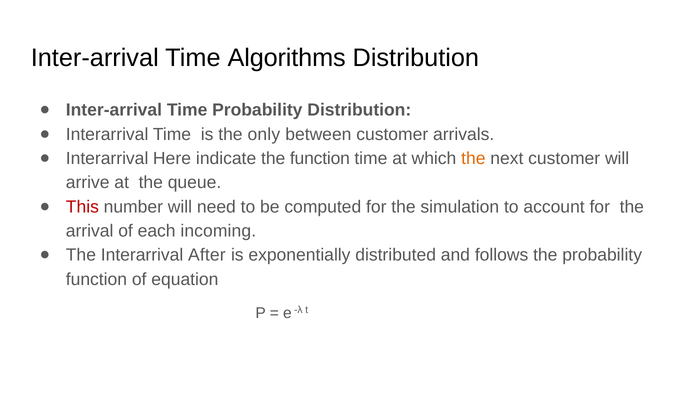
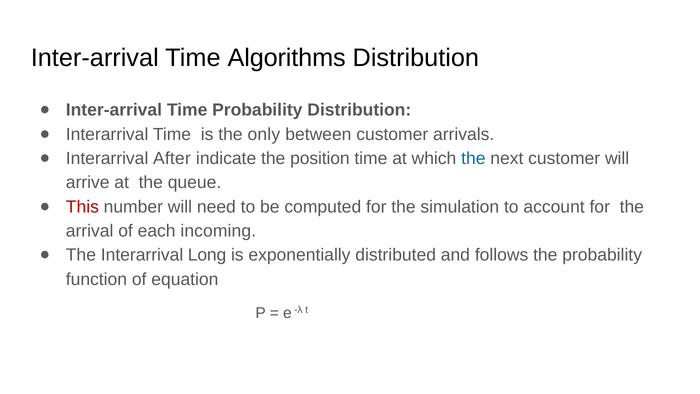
Here: Here -> After
the function: function -> position
the at (473, 158) colour: orange -> blue
After: After -> Long
